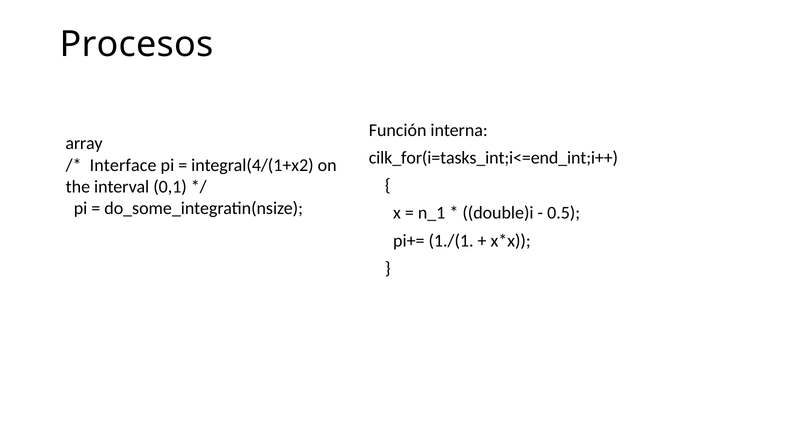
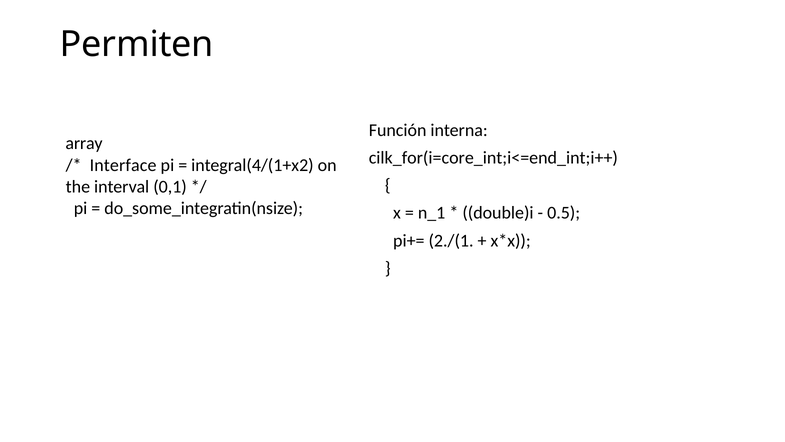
Procesos: Procesos -> Permiten
cilk_for(i=tasks_int;i<=end_int;i++: cilk_for(i=tasks_int;i<=end_int;i++ -> cilk_for(i=core_int;i<=end_int;i++
1./(1: 1./(1 -> 2./(1
